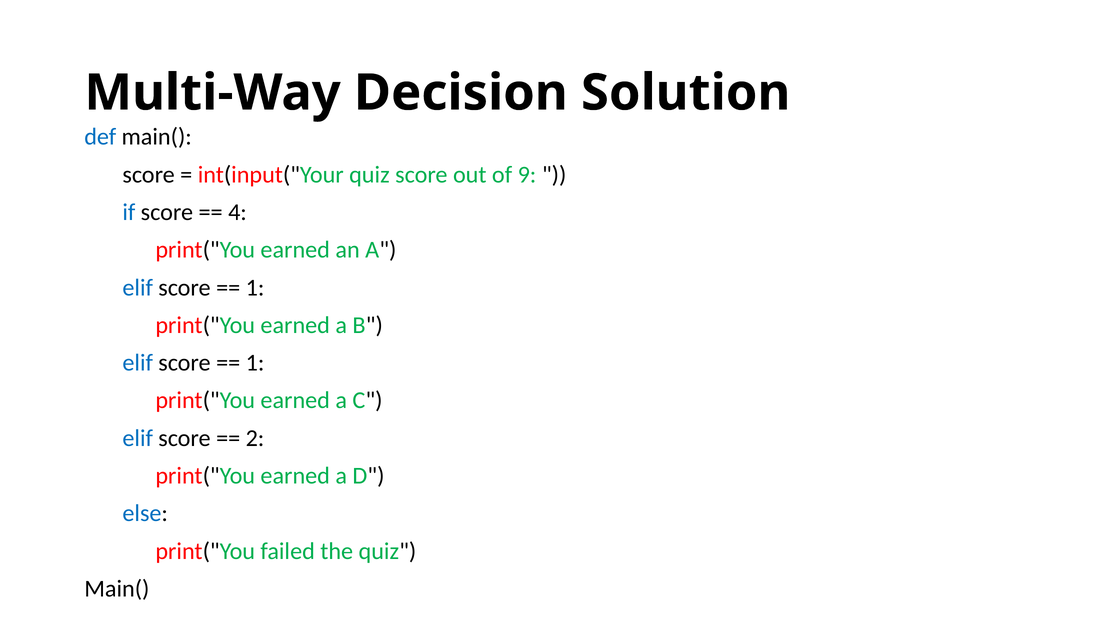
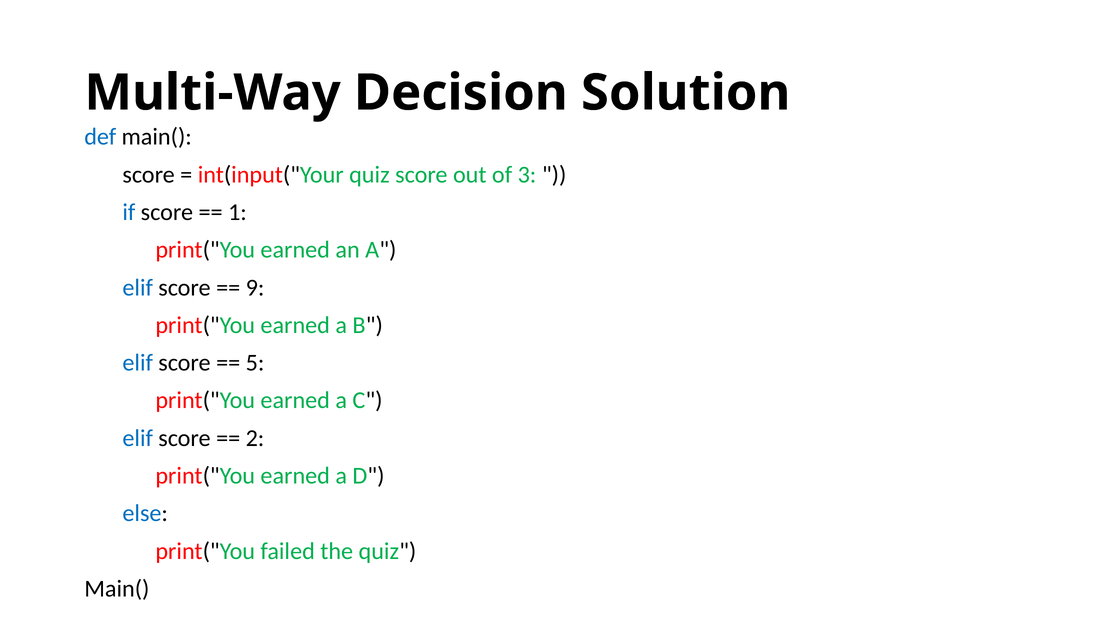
9: 9 -> 3
4: 4 -> 1
1 at (255, 288): 1 -> 9
1 at (255, 363): 1 -> 5
